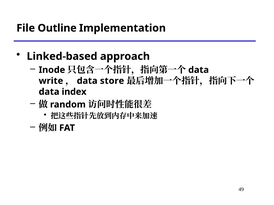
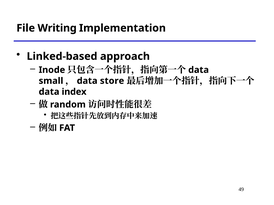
Outline: Outline -> Writing
write: write -> small
